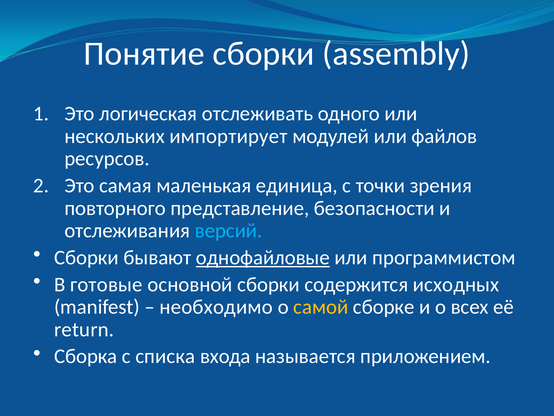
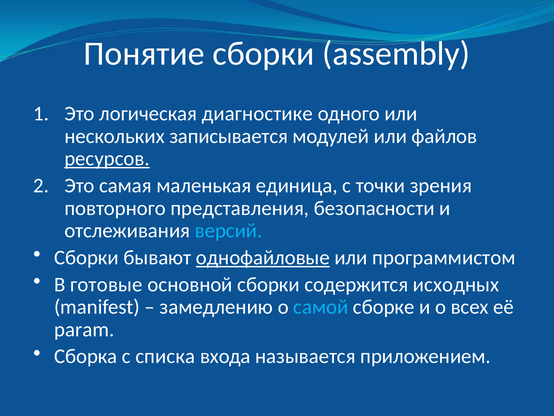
отслеживать: отслеживать -> диагностике
импортирует: импортирует -> записывается
ресурсов underline: none -> present
представление: представление -> представления
необходимо: необходимо -> замедлению
самой colour: yellow -> light blue
return: return -> param
